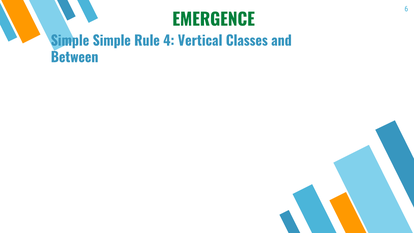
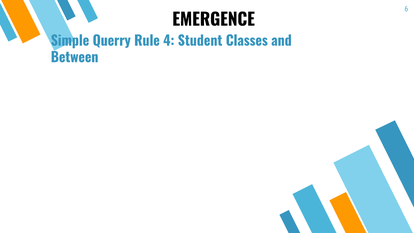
EMERGENCE colour: green -> black
Simple Simple: Simple -> Querry
Vertical: Vertical -> Student
